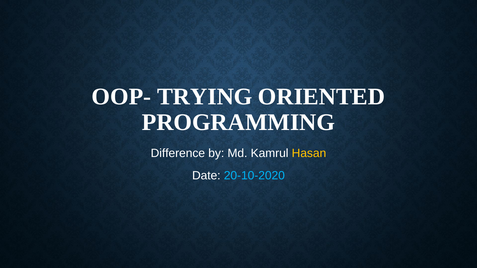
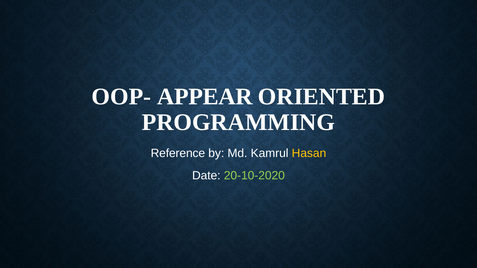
TRYING: TRYING -> APPEAR
Difference: Difference -> Reference
20-10-2020 colour: light blue -> light green
